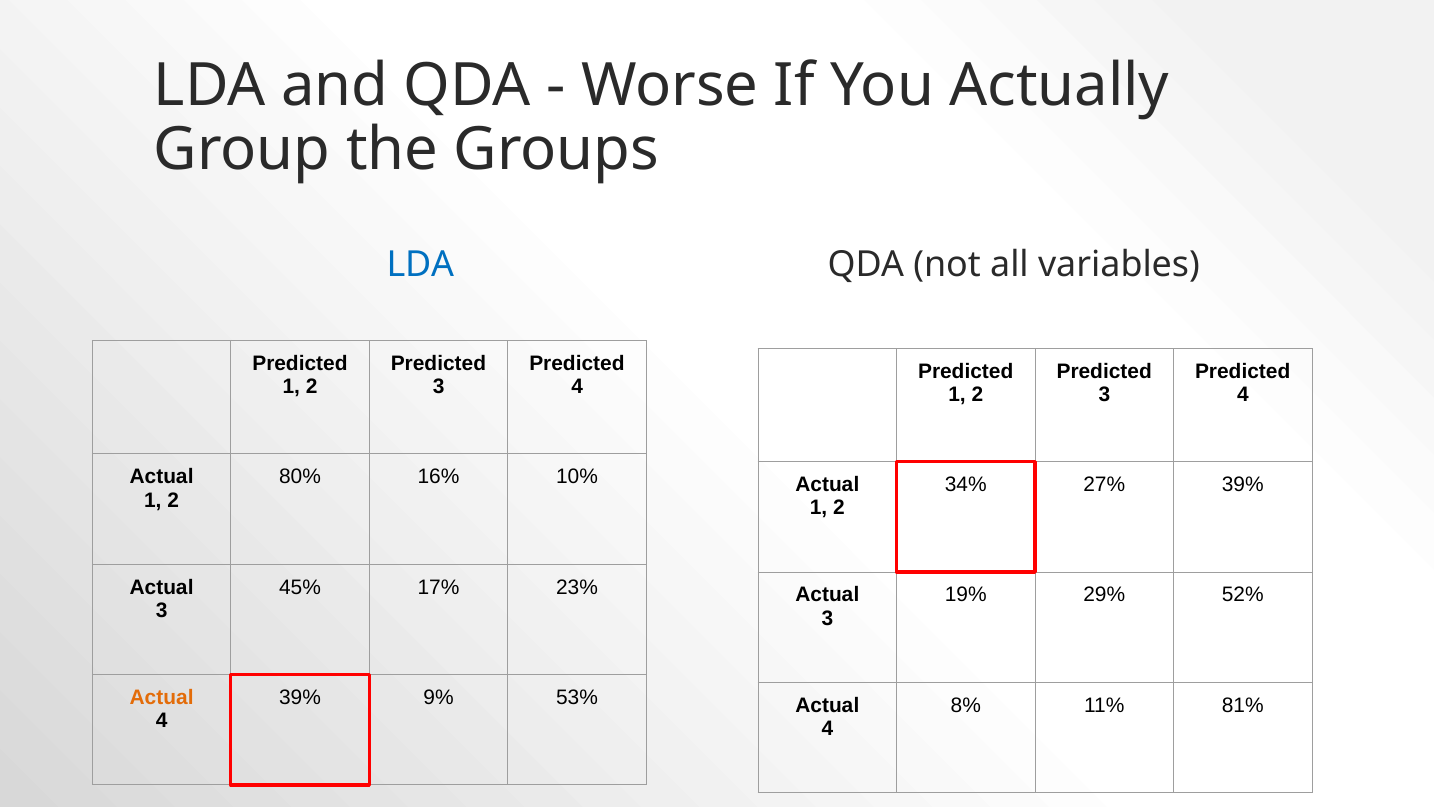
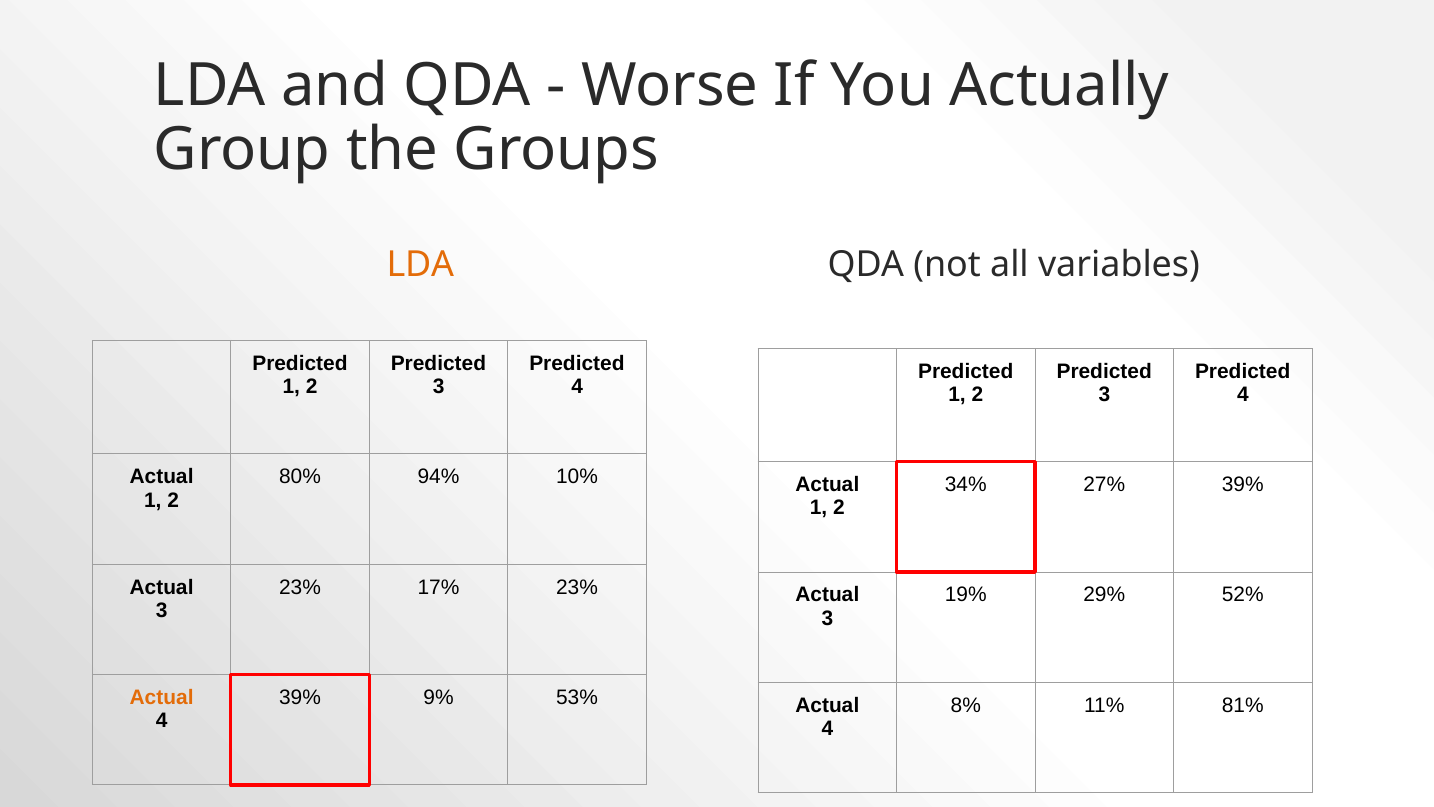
LDA at (420, 264) colour: blue -> orange
16%: 16% -> 94%
45% at (300, 587): 45% -> 23%
